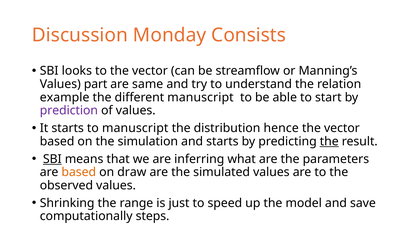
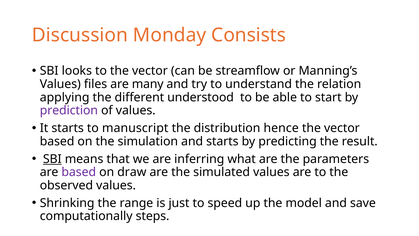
part: part -> files
same: same -> many
example: example -> applying
different manuscript: manuscript -> understood
the at (329, 141) underline: present -> none
based at (79, 172) colour: orange -> purple
